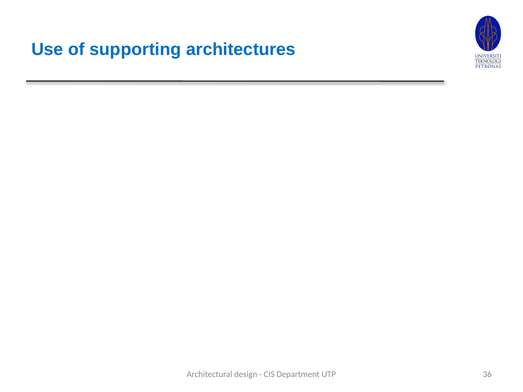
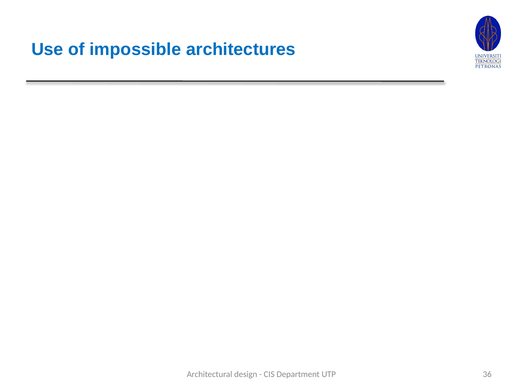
supporting: supporting -> impossible
